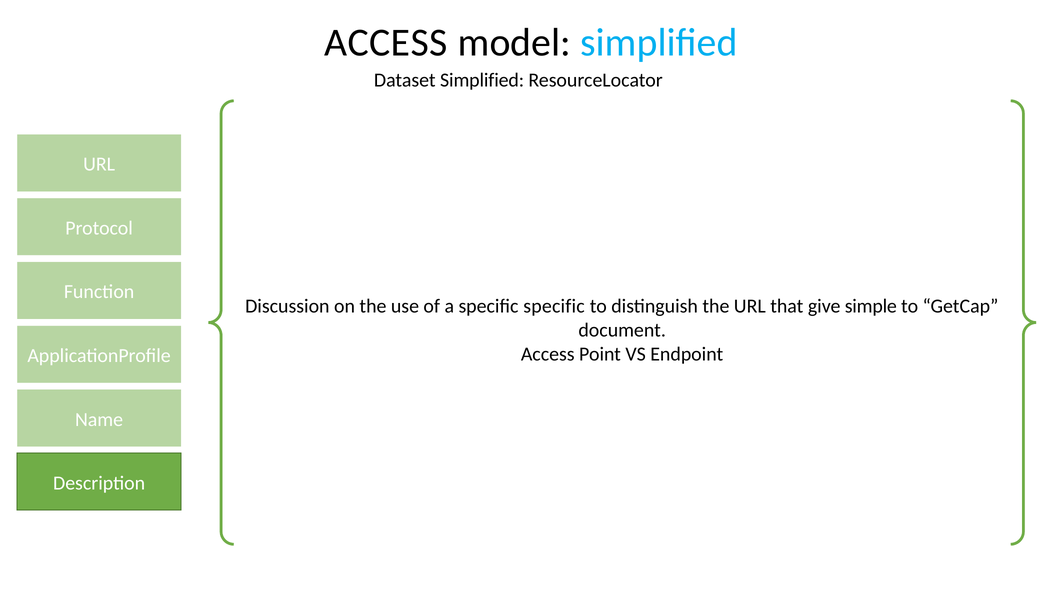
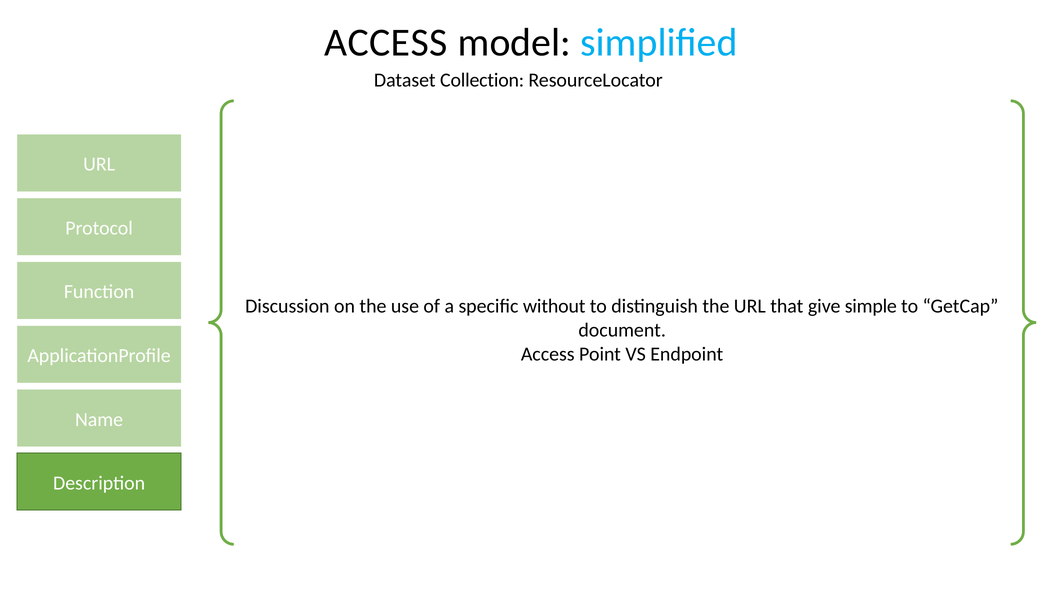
Dataset Simplified: Simplified -> Collection
specific specific: specific -> without
